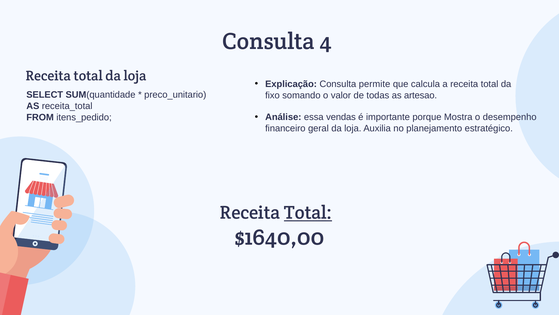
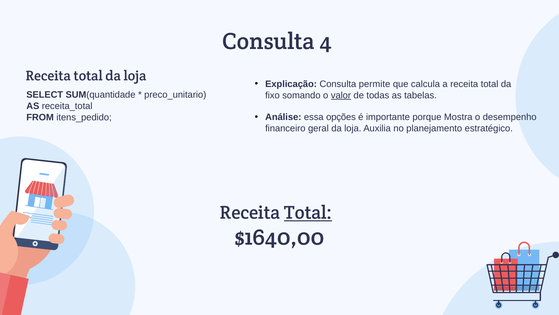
valor underline: none -> present
artesao: artesao -> tabelas
vendas: vendas -> opções
